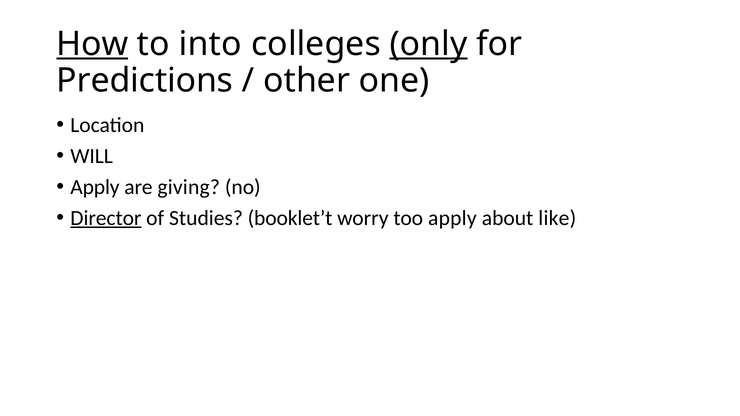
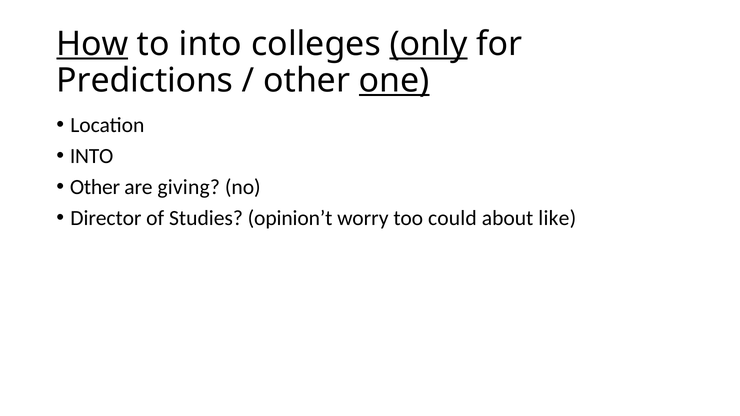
one underline: none -> present
WILL at (92, 156): WILL -> INTO
Apply at (95, 187): Apply -> Other
Director underline: present -> none
booklet’t: booklet’t -> opinion’t
too apply: apply -> could
